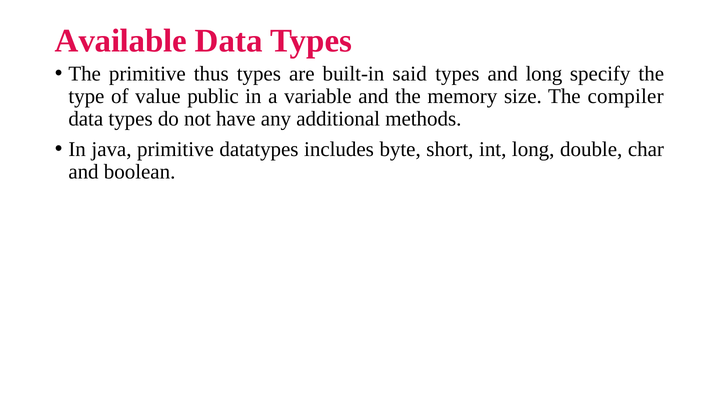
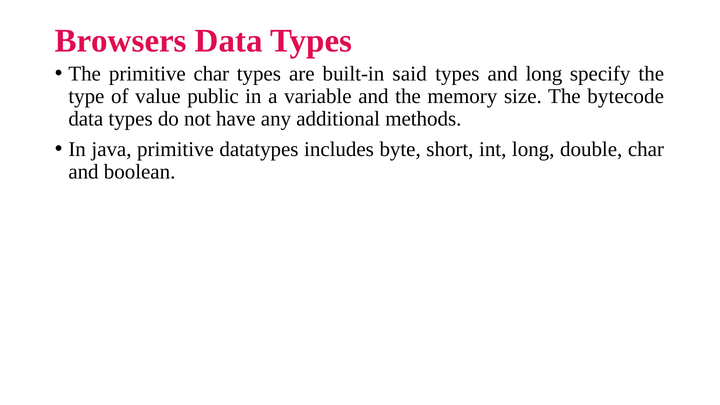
Available: Available -> Browsers
primitive thus: thus -> char
compiler: compiler -> bytecode
